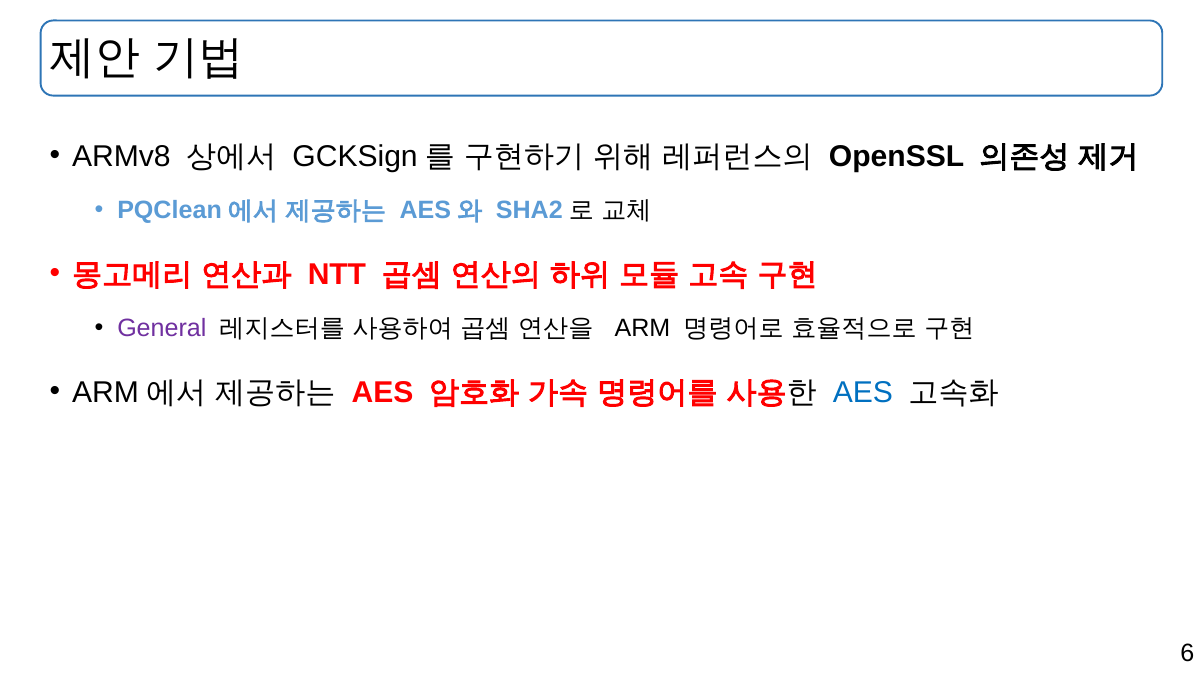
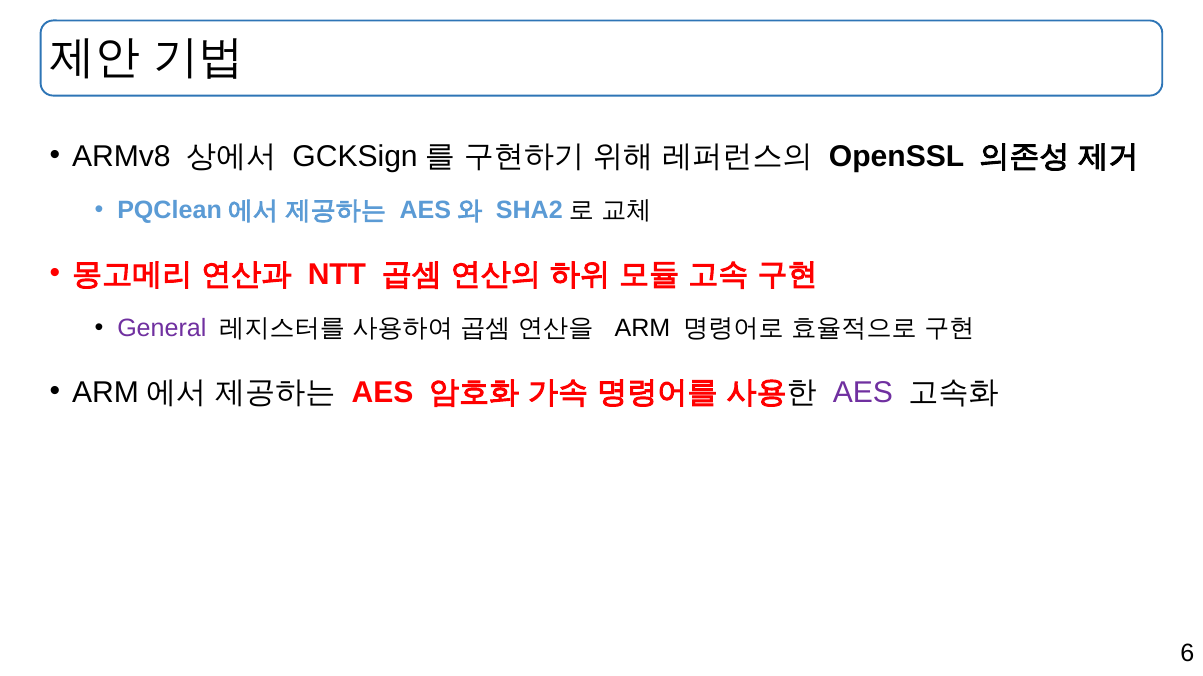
AES at (863, 393) colour: blue -> purple
